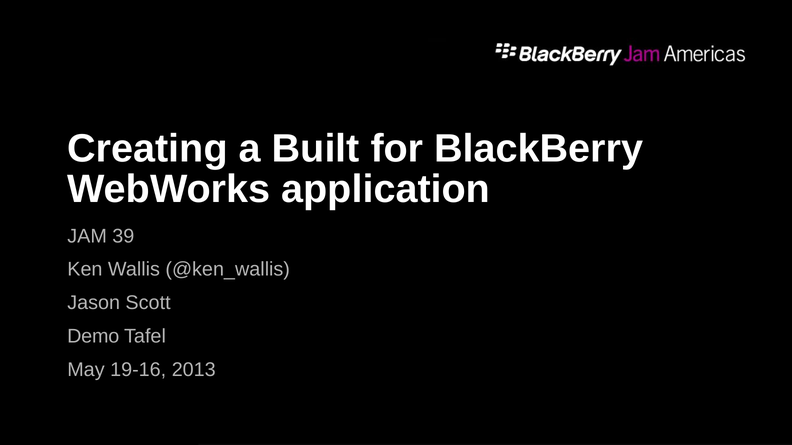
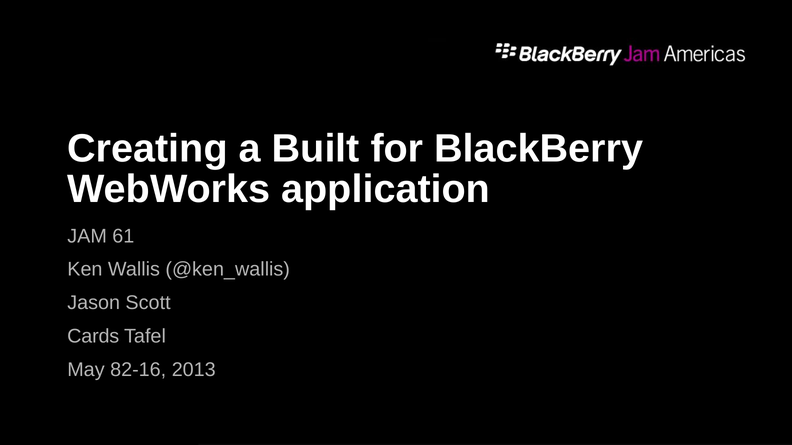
39: 39 -> 61
Demo: Demo -> Cards
19-16: 19-16 -> 82-16
